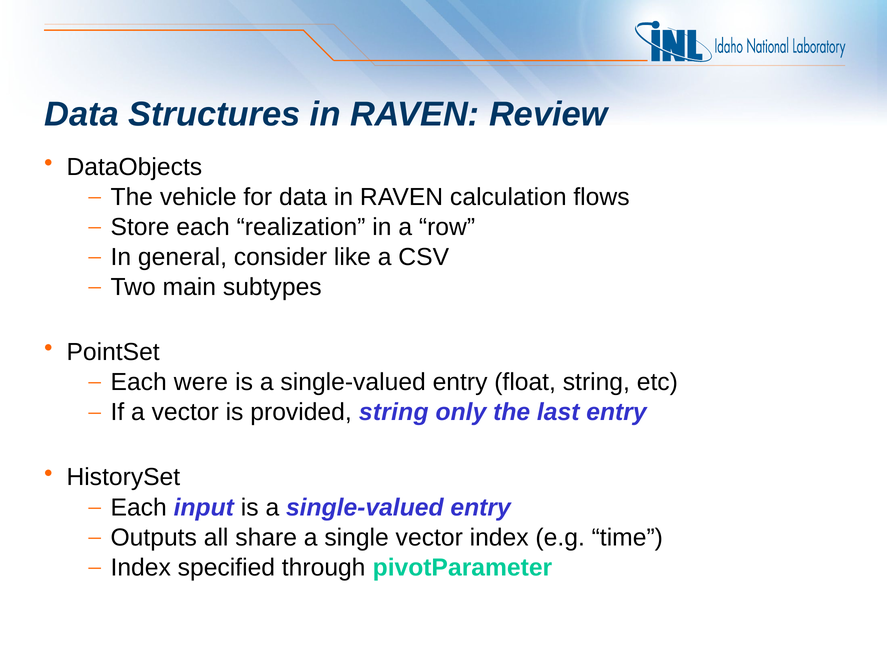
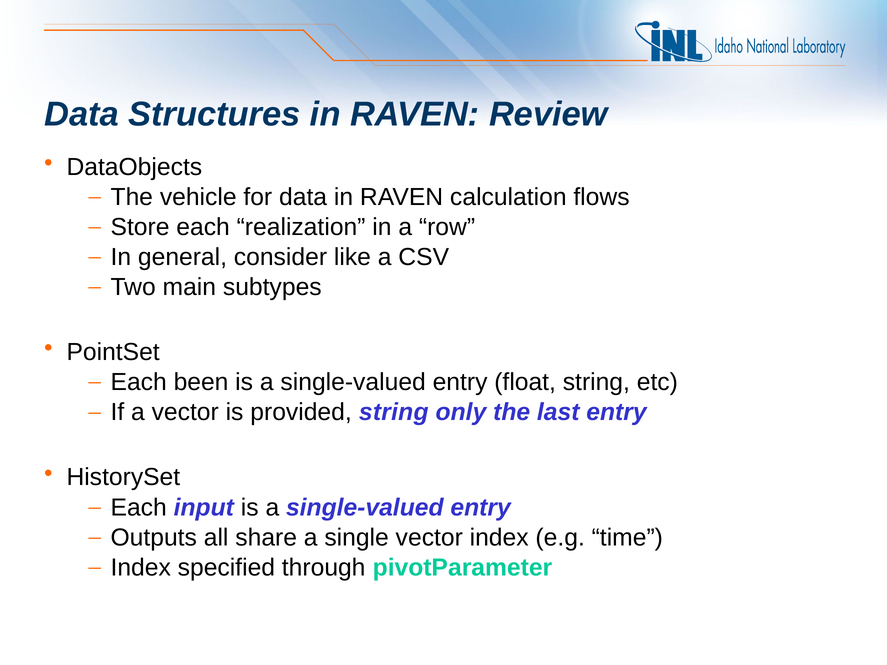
were: were -> been
